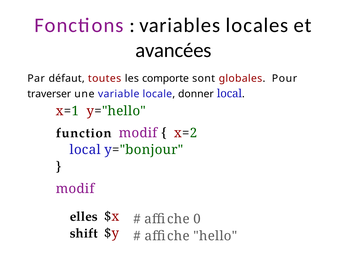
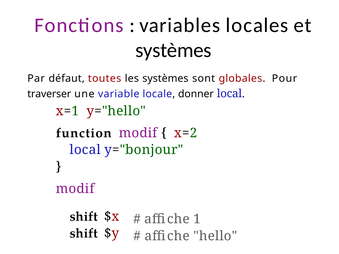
avancées at (173, 50): avancées -> systèmes
les comporte: comporte -> systèmes
elles at (84, 217): elles -> shift
0: 0 -> 1
